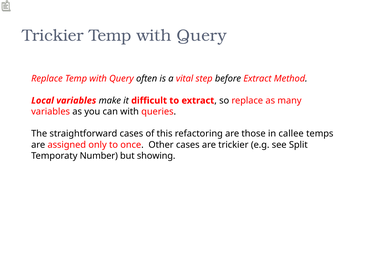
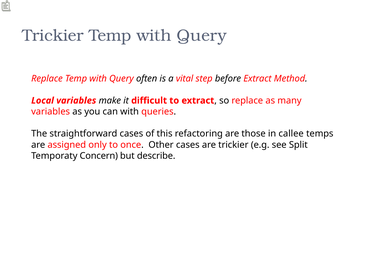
Number: Number -> Concern
showing: showing -> describe
